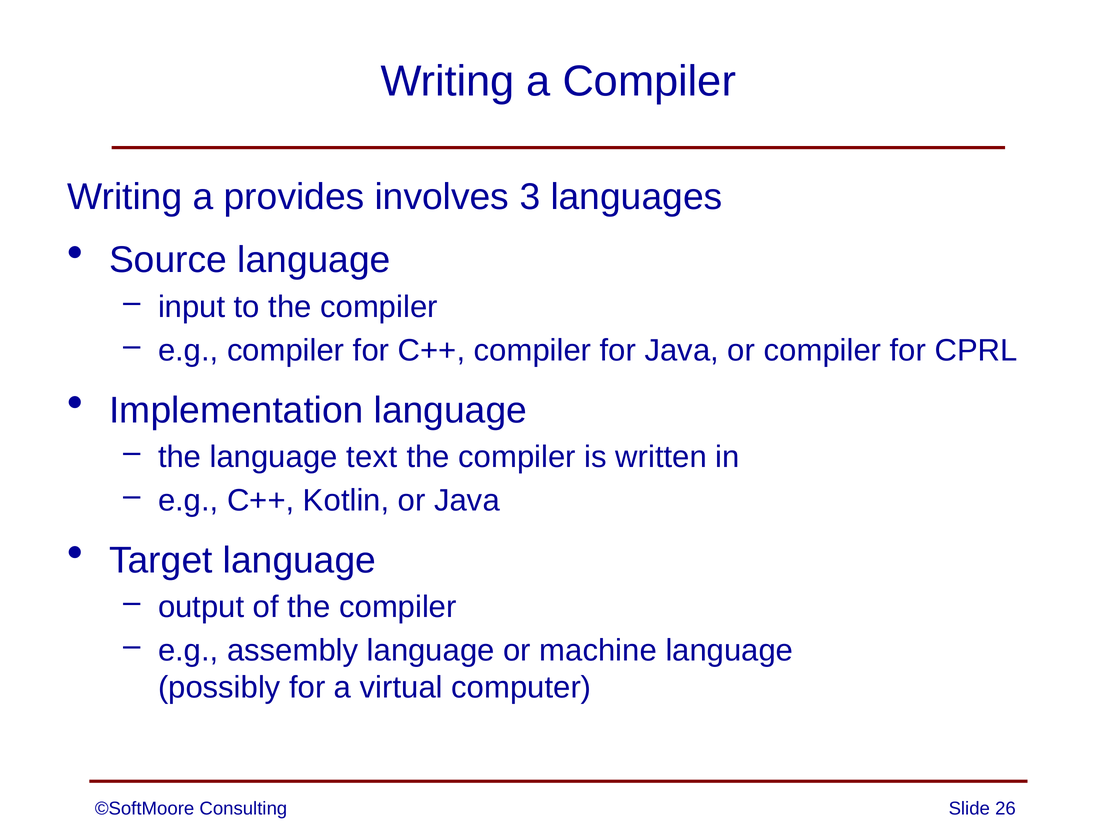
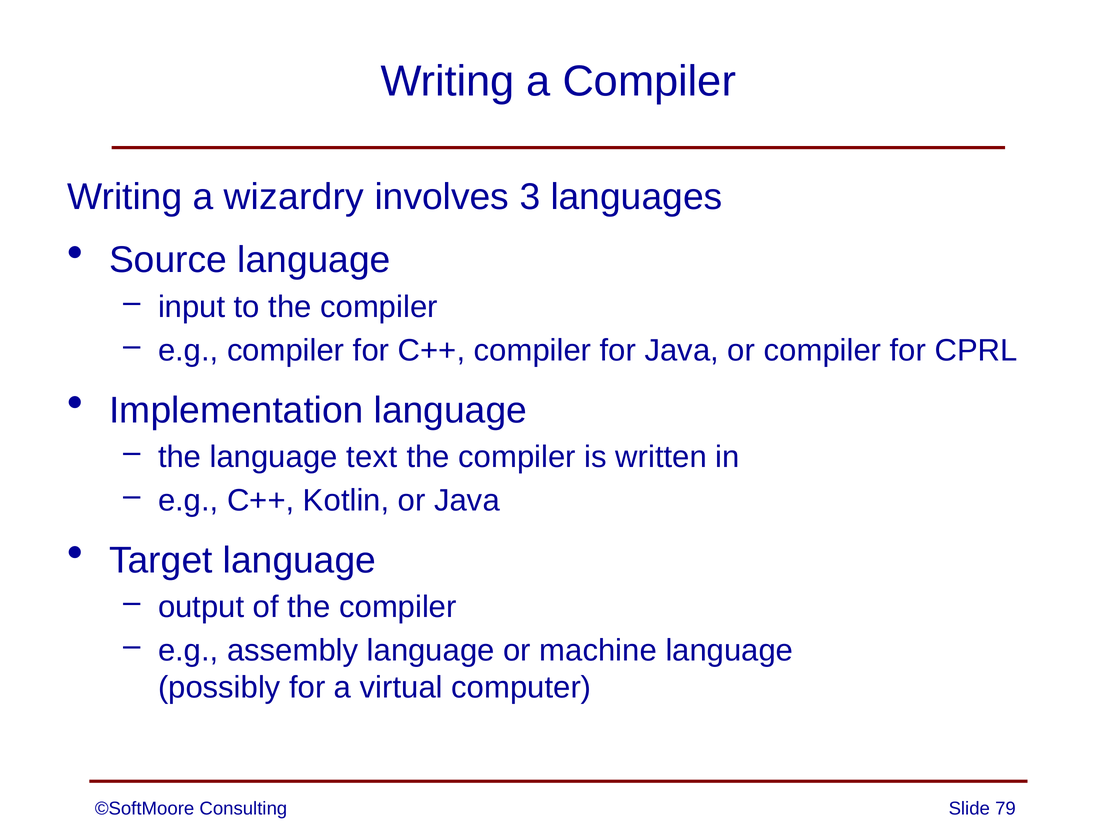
provides: provides -> wizardry
26: 26 -> 79
